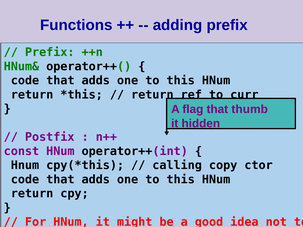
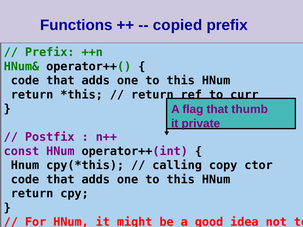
adding: adding -> copied
hidden: hidden -> private
